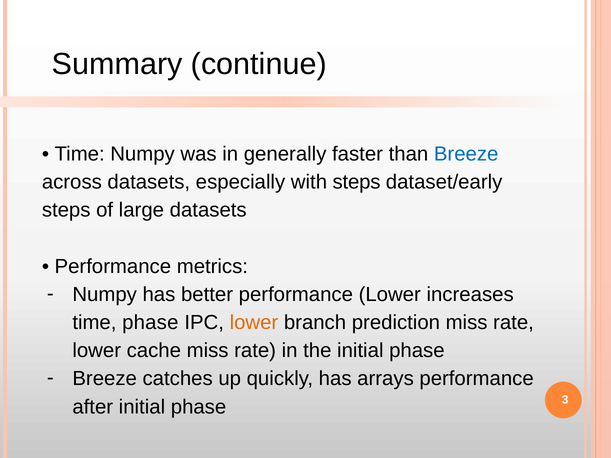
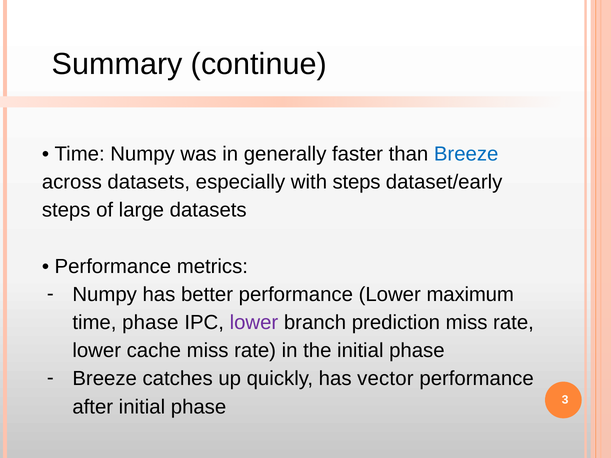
increases: increases -> maximum
lower at (254, 323) colour: orange -> purple
arrays: arrays -> vector
